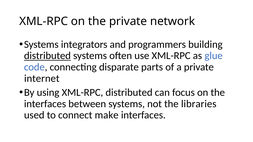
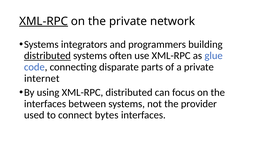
XML-RPC at (44, 21) underline: none -> present
libraries: libraries -> provider
make: make -> bytes
